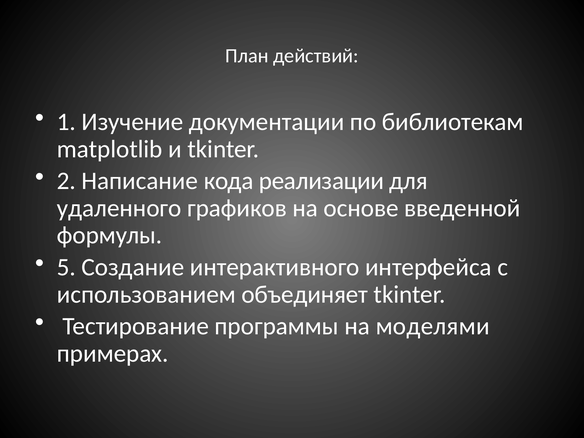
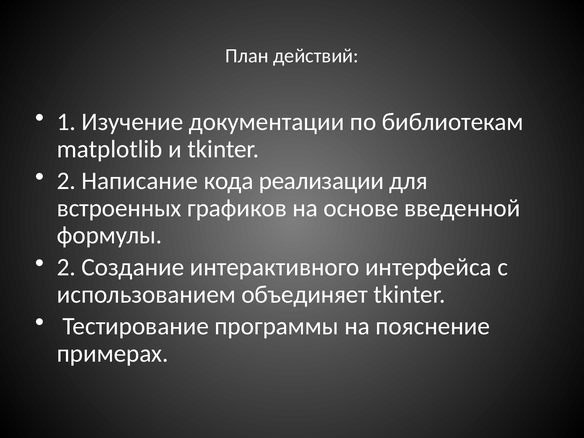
удаленного: удаленного -> встроенных
5 at (66, 267): 5 -> 2
моделями: моделями -> пояснение
